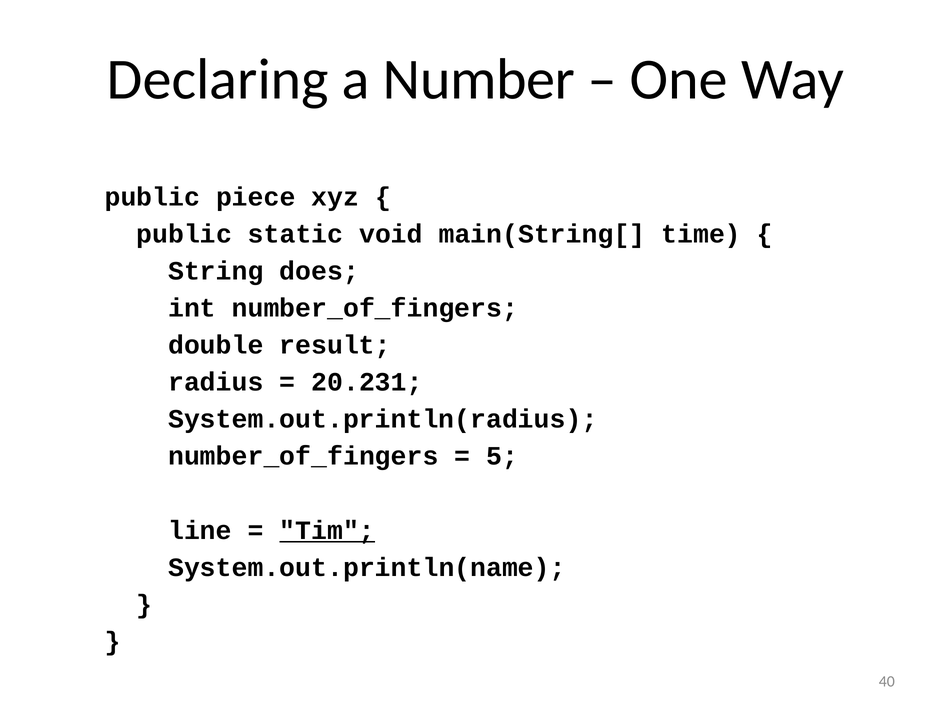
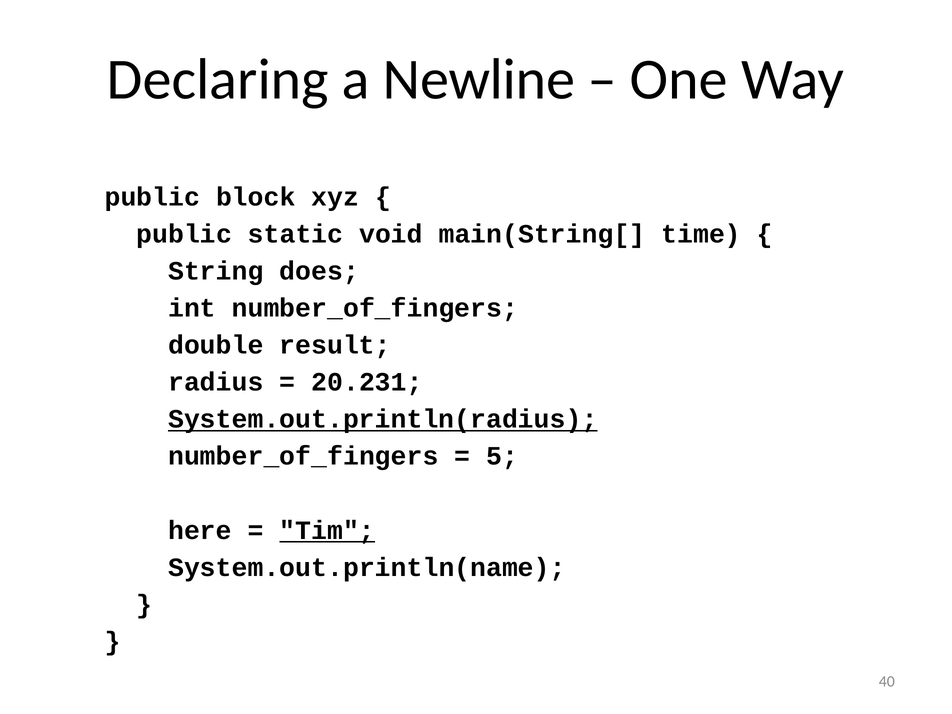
Number: Number -> Newline
piece: piece -> block
System.out.println(radius underline: none -> present
line: line -> here
